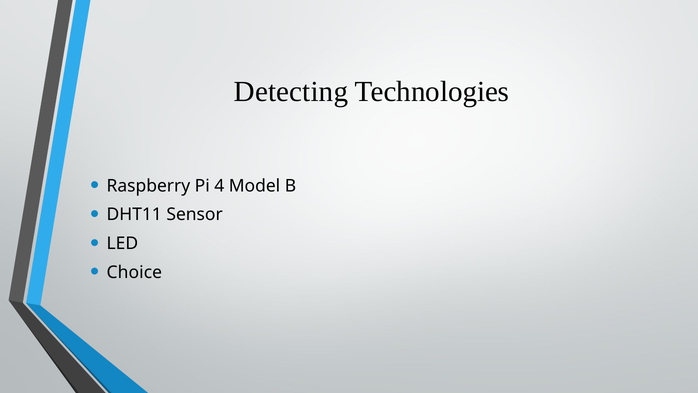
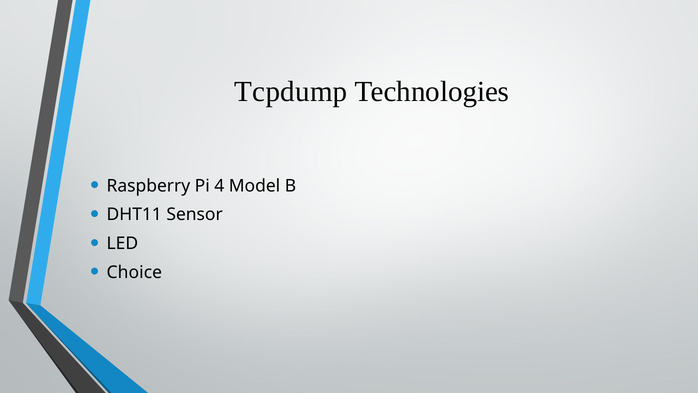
Detecting: Detecting -> Tcpdump
